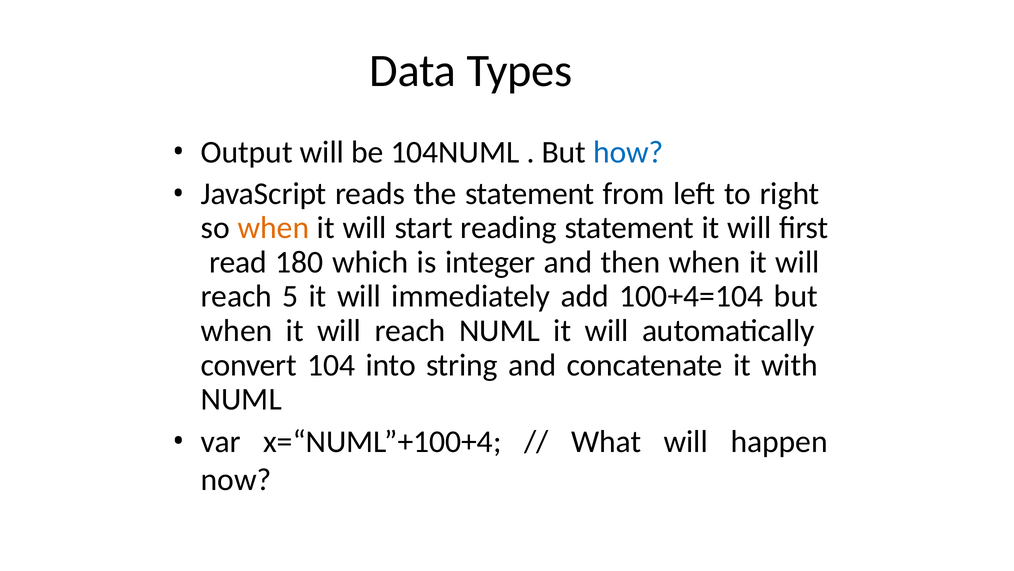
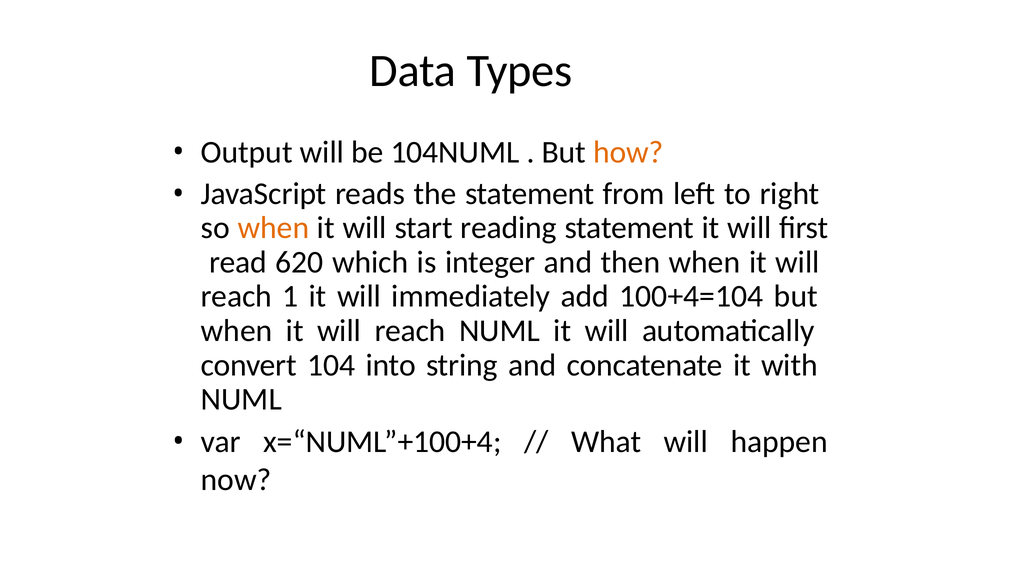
how colour: blue -> orange
180: 180 -> 620
5: 5 -> 1
